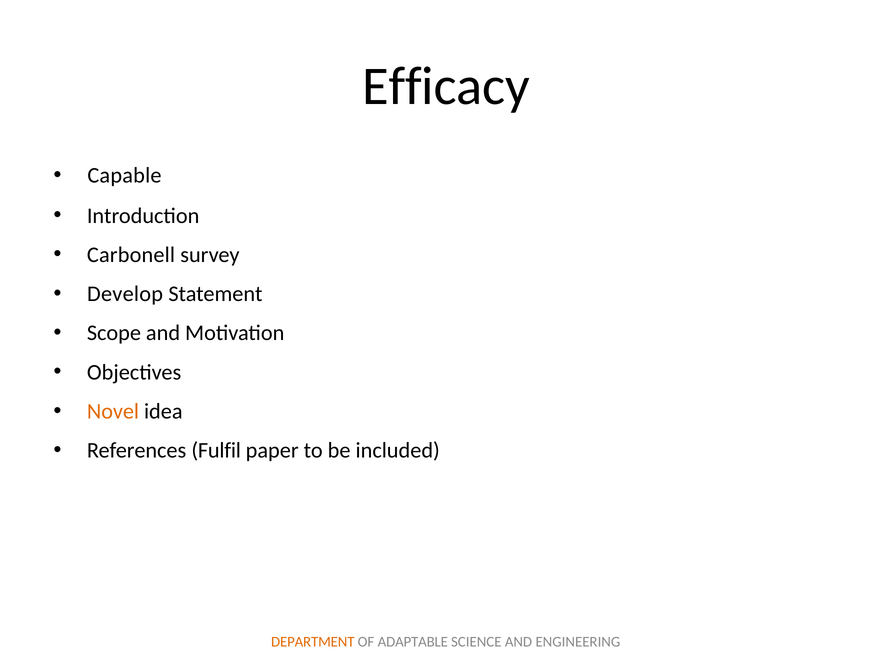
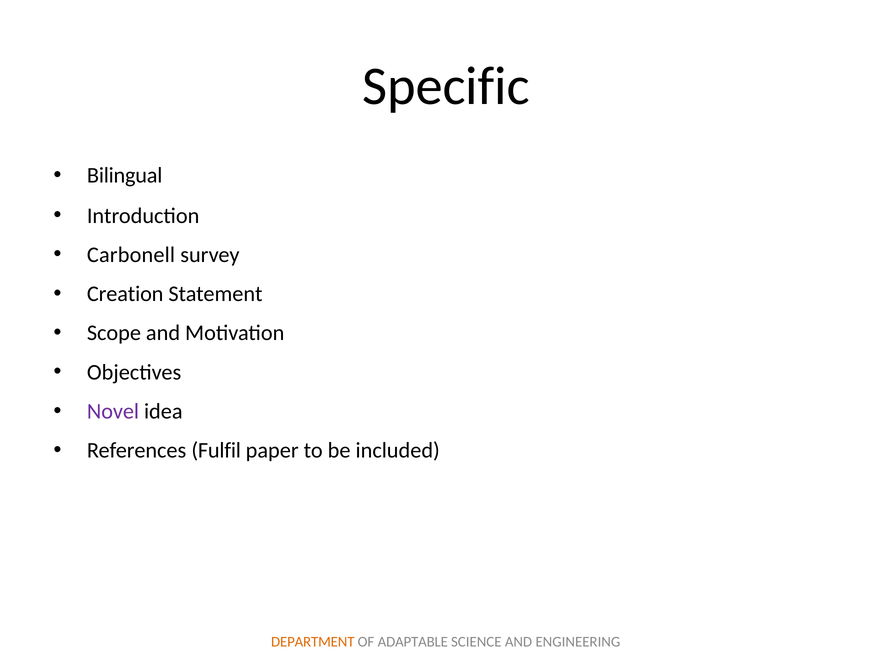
Efficacy: Efficacy -> Specific
Capable: Capable -> Bilingual
Develop: Develop -> Creation
Novel colour: orange -> purple
